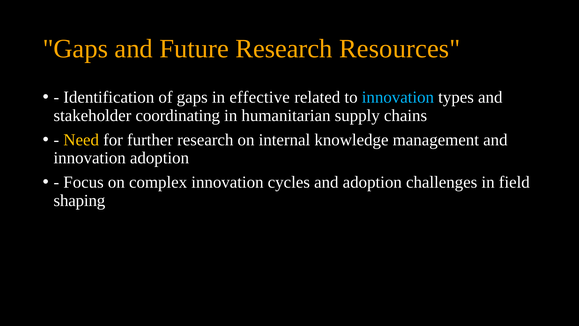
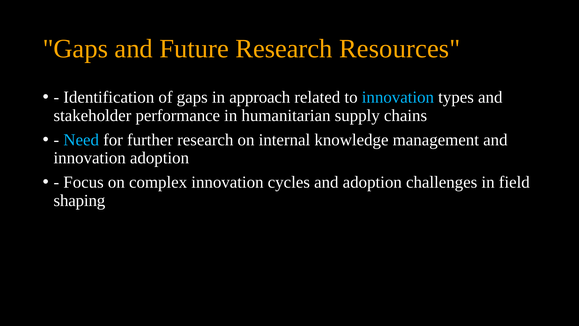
effective: effective -> approach
coordinating: coordinating -> performance
Need colour: yellow -> light blue
